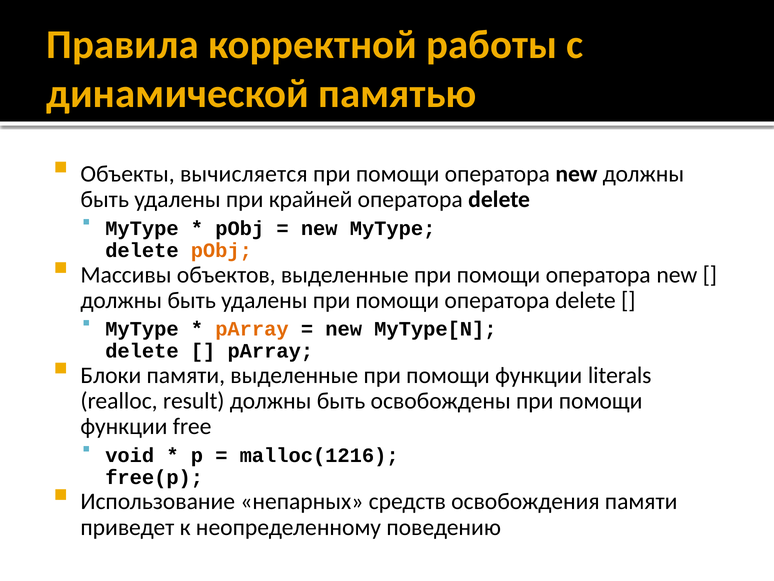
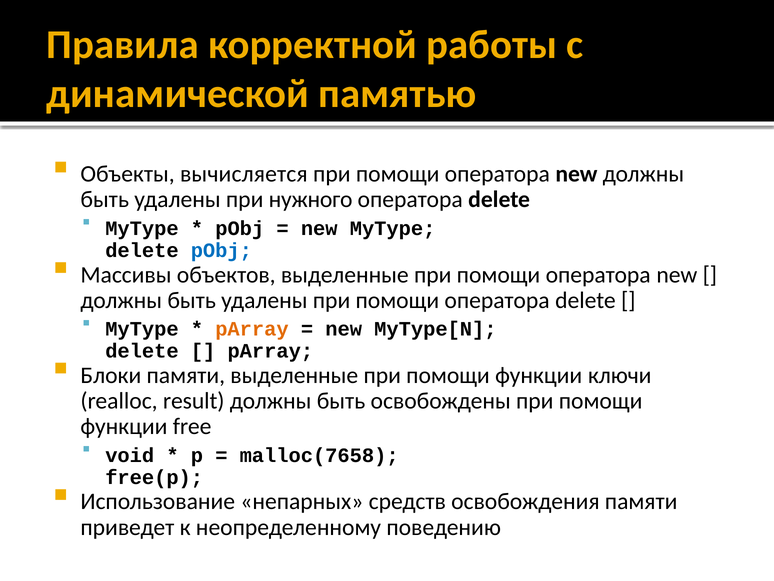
крайней: крайней -> нужного
pObj at (221, 250) colour: orange -> blue
literals: literals -> ключи
malloc(1216: malloc(1216 -> malloc(7658
